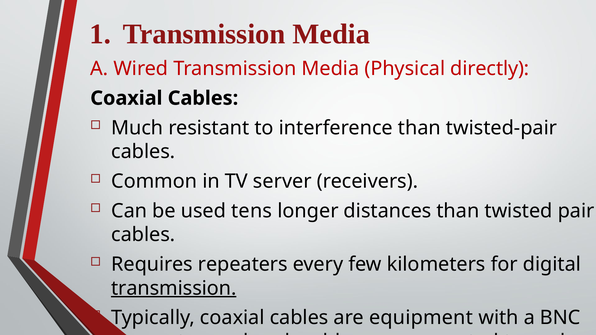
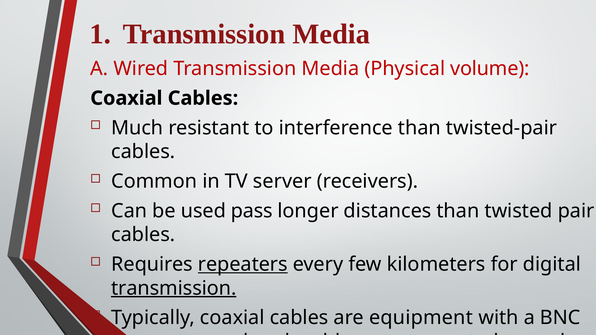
directly: directly -> volume
tens: tens -> pass
repeaters underline: none -> present
